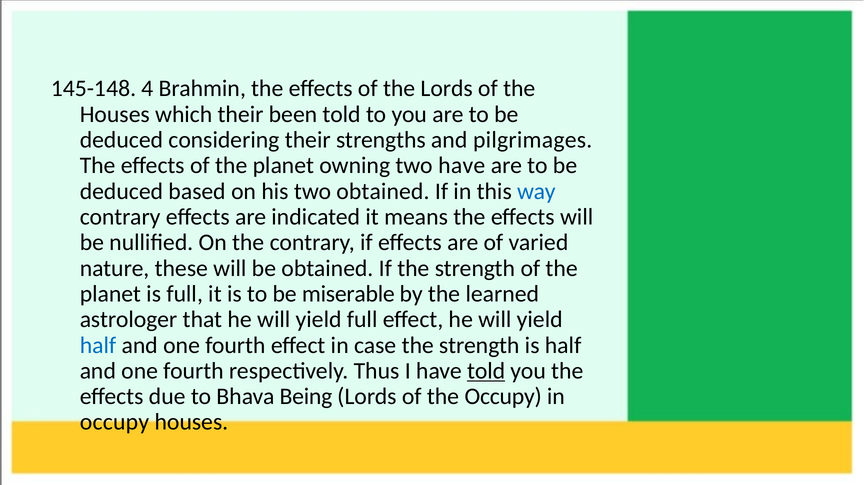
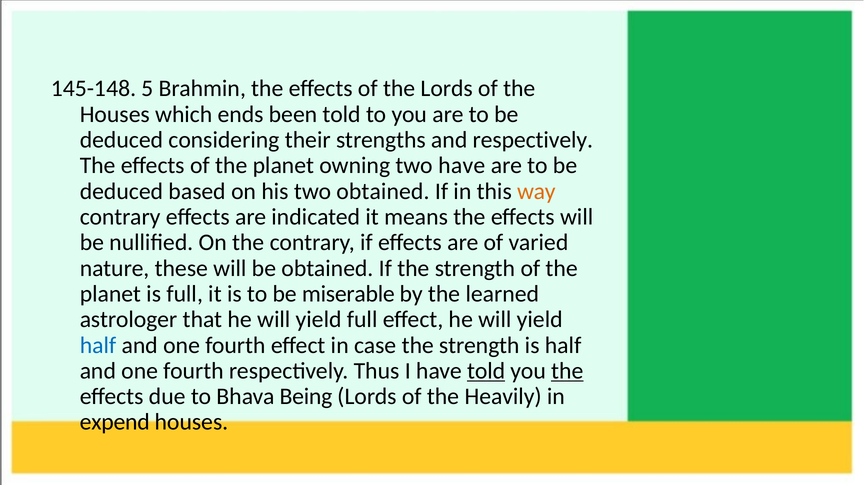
4: 4 -> 5
which their: their -> ends
and pilgrimages: pilgrimages -> respectively
way colour: blue -> orange
the at (567, 371) underline: none -> present
the Occupy: Occupy -> Heavily
occupy at (114, 422): occupy -> expend
